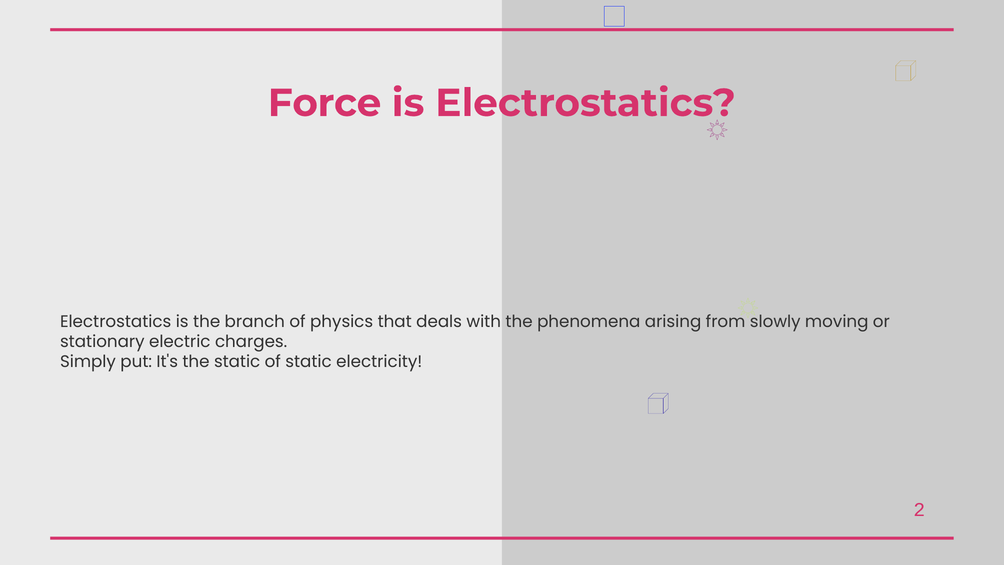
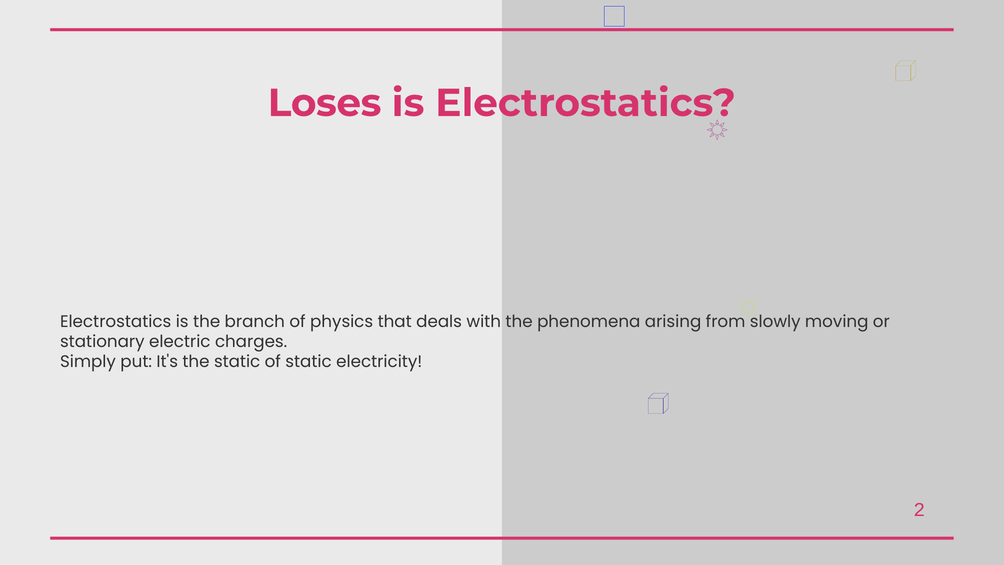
Force: Force -> Loses
